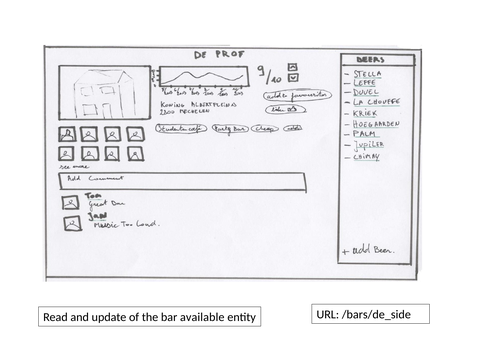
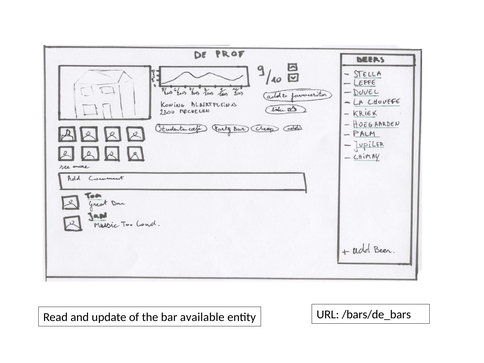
/bars/de_side: /bars/de_side -> /bars/de_bars
